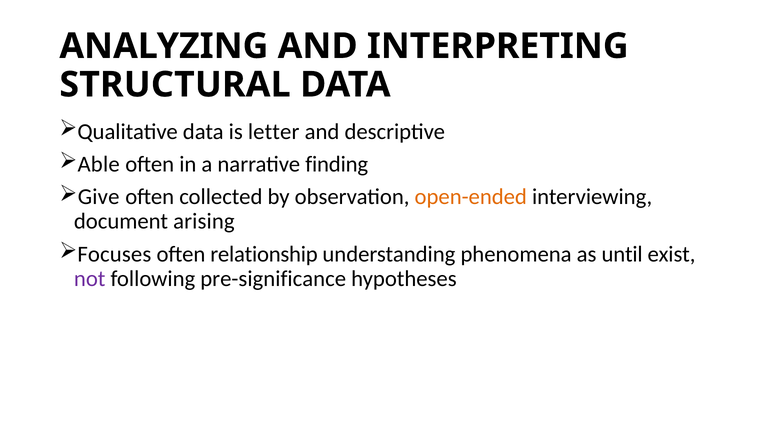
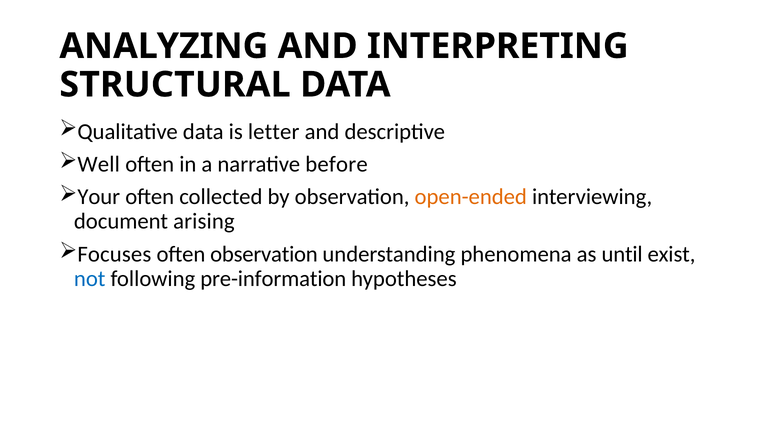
Able: Able -> Well
finding: finding -> before
Give: Give -> Your
often relationship: relationship -> observation
not colour: purple -> blue
pre-significance: pre-significance -> pre-information
